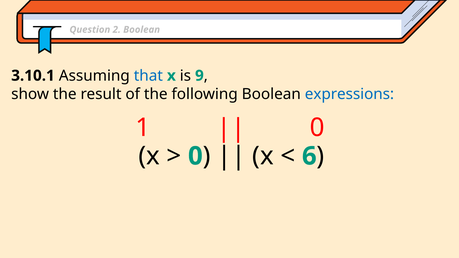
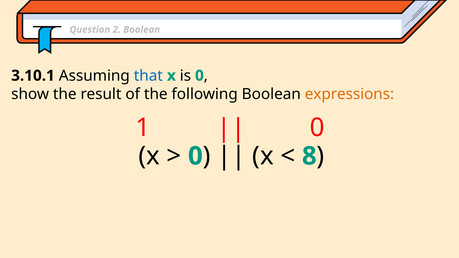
is 9: 9 -> 0
expressions colour: blue -> orange
6: 6 -> 8
